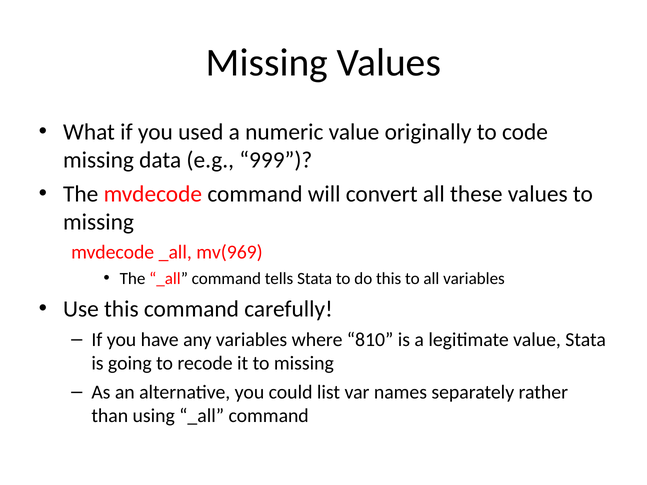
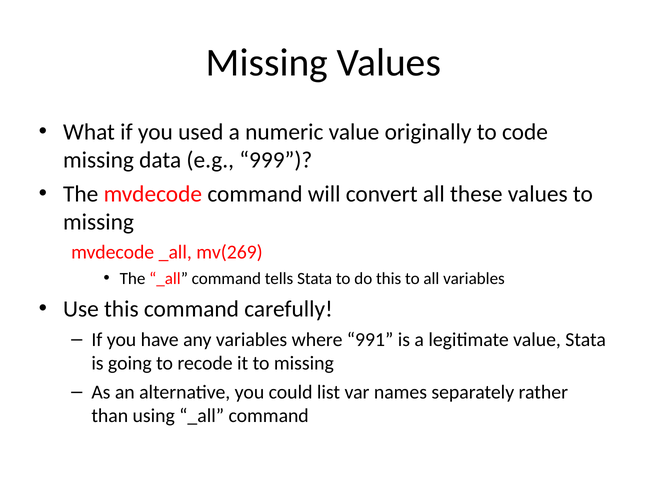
mv(969: mv(969 -> mv(269
810: 810 -> 991
